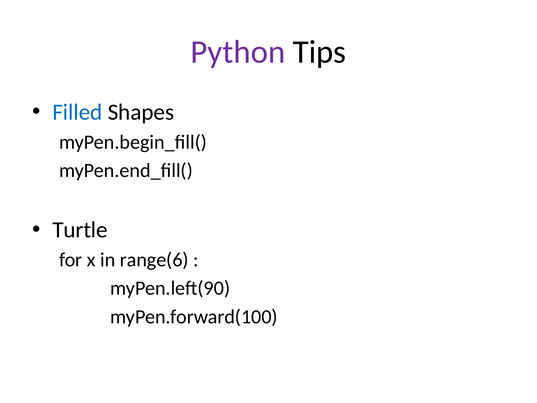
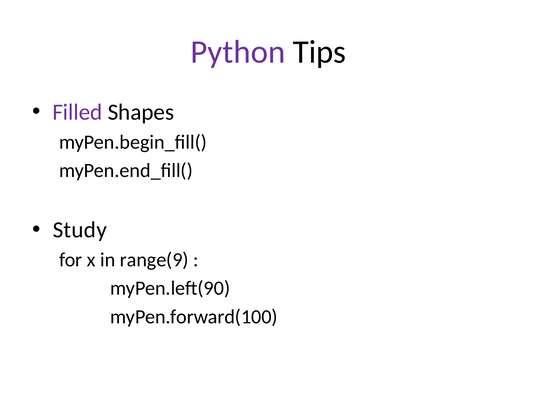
Filled colour: blue -> purple
Turtle: Turtle -> Study
range(6: range(6 -> range(9
